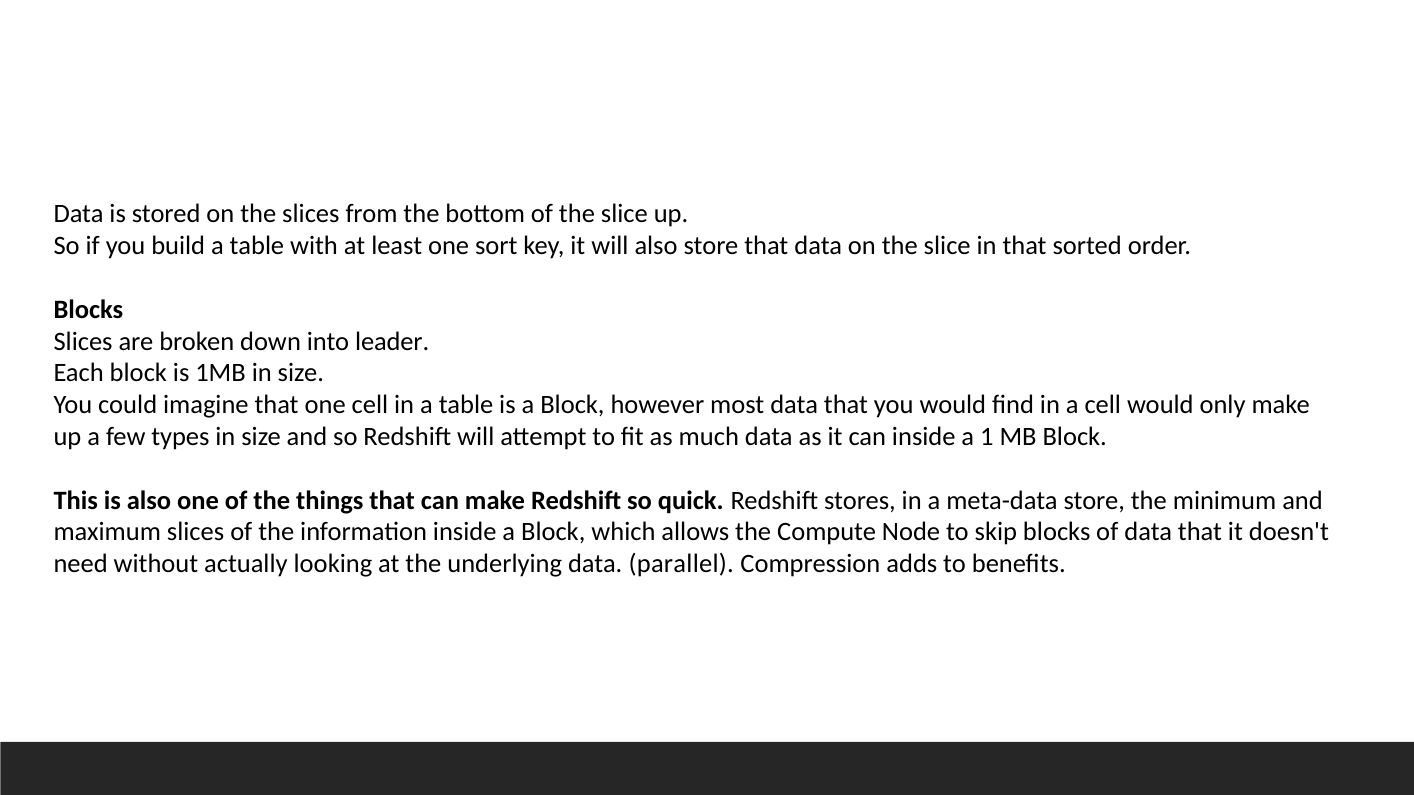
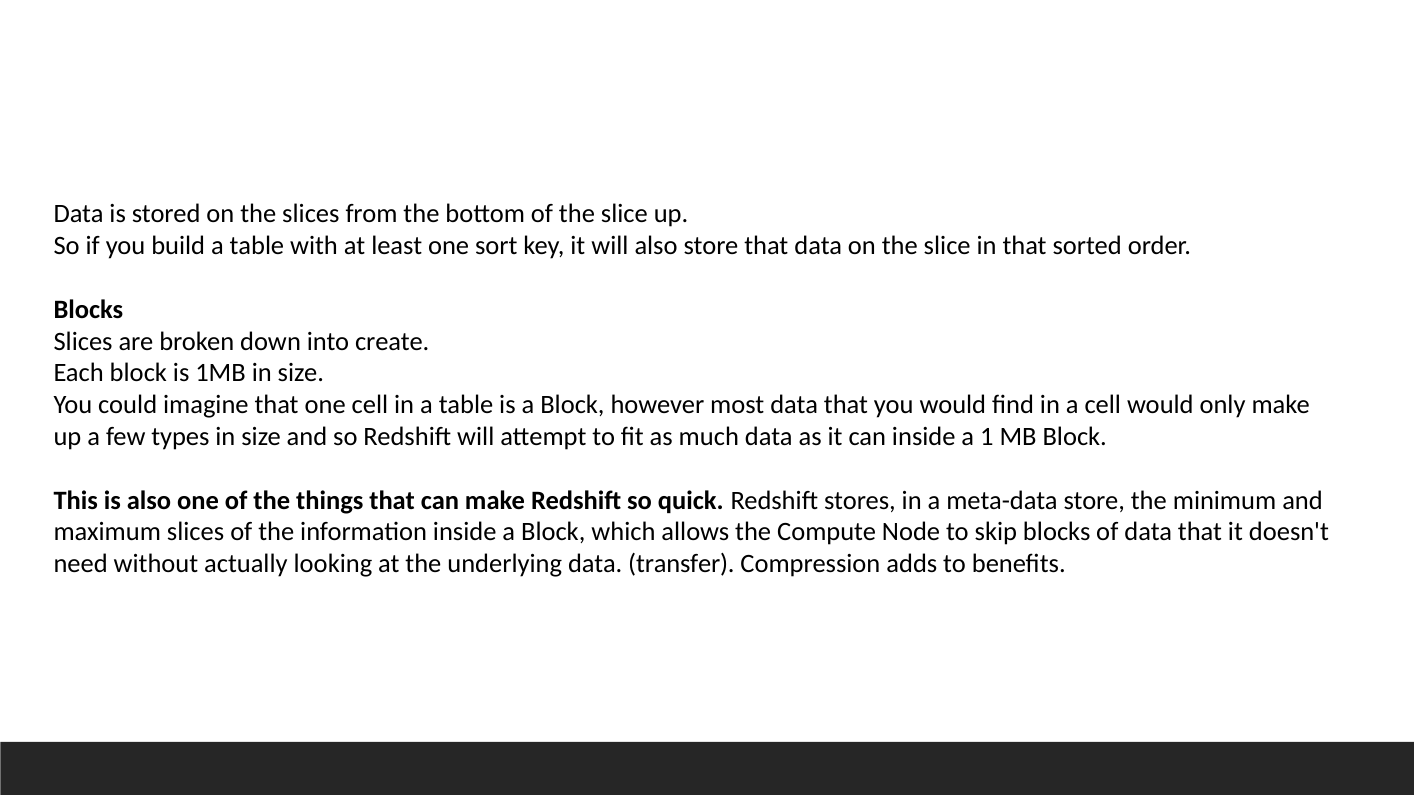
leader: leader -> create
parallel: parallel -> transfer
